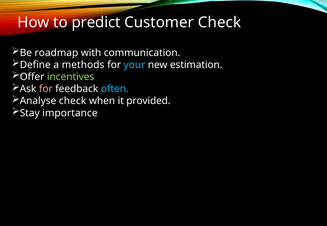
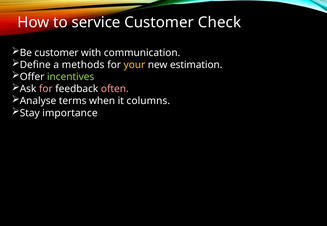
predict: predict -> service
Be roadmap: roadmap -> customer
your colour: light blue -> yellow
often colour: light blue -> pink
Analyse check: check -> terms
provided: provided -> columns
